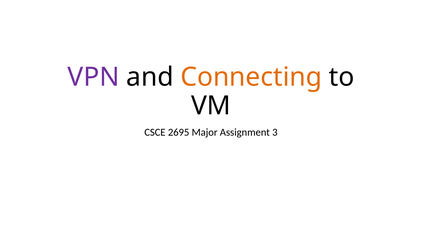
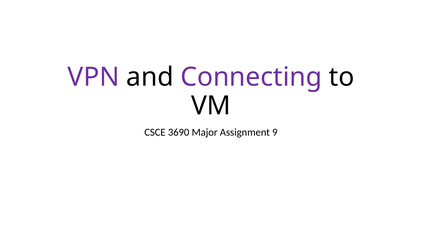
Connecting colour: orange -> purple
2695: 2695 -> 3690
3: 3 -> 9
